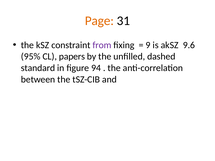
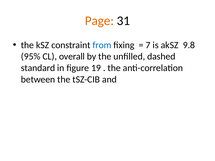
from colour: purple -> blue
9: 9 -> 7
9.6: 9.6 -> 9.8
papers: papers -> overall
94: 94 -> 19
